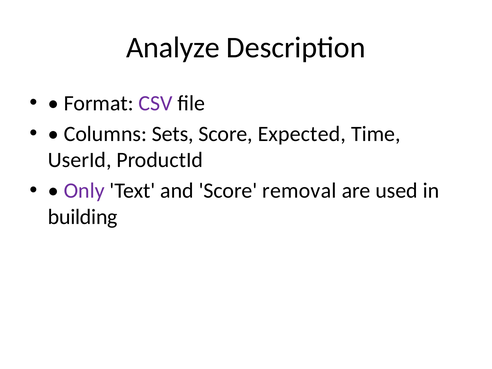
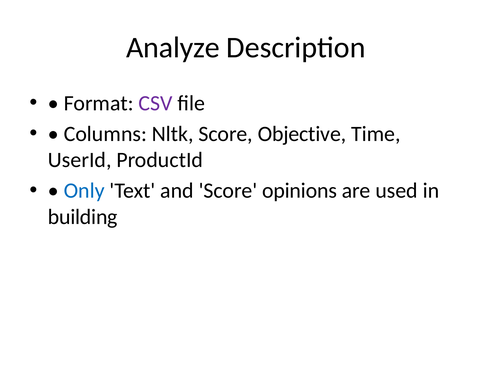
Sets: Sets -> Nltk
Expected: Expected -> Objective
Only colour: purple -> blue
removal: removal -> opinions
